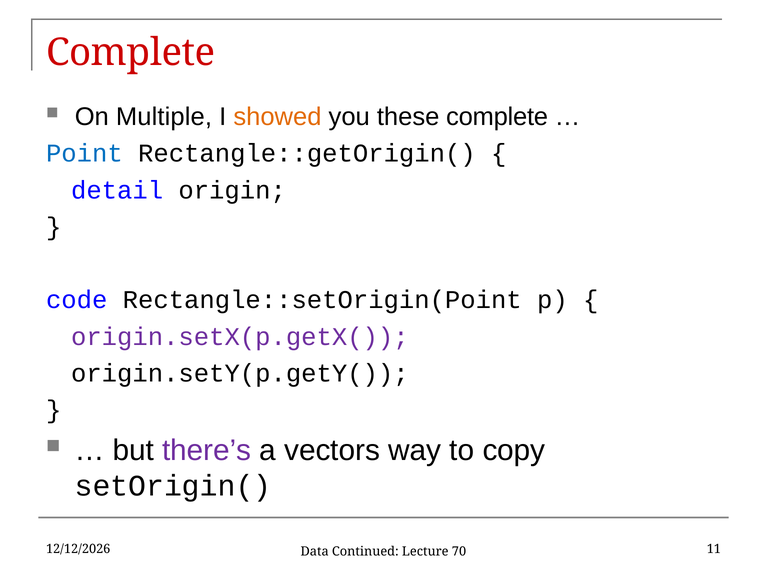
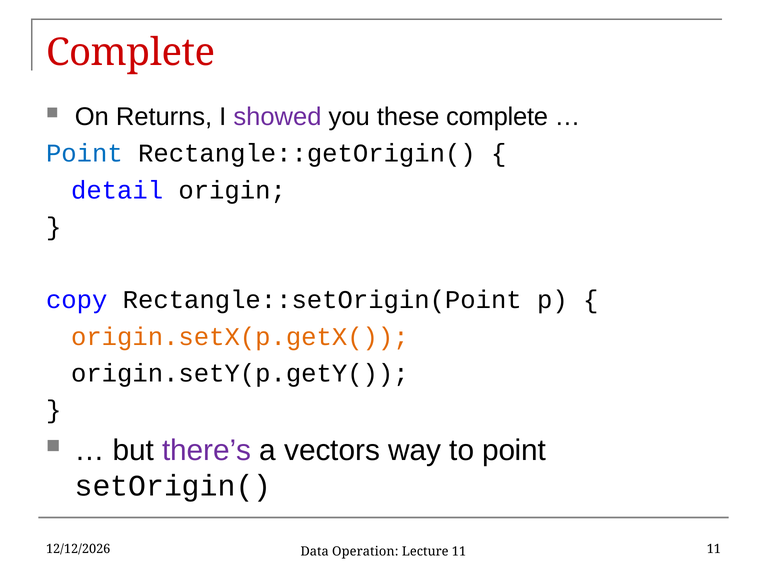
Multiple: Multiple -> Returns
showed colour: orange -> purple
code: code -> copy
origin.setX(p.getX( colour: purple -> orange
to copy: copy -> point
Continued: Continued -> Operation
Lecture 70: 70 -> 11
